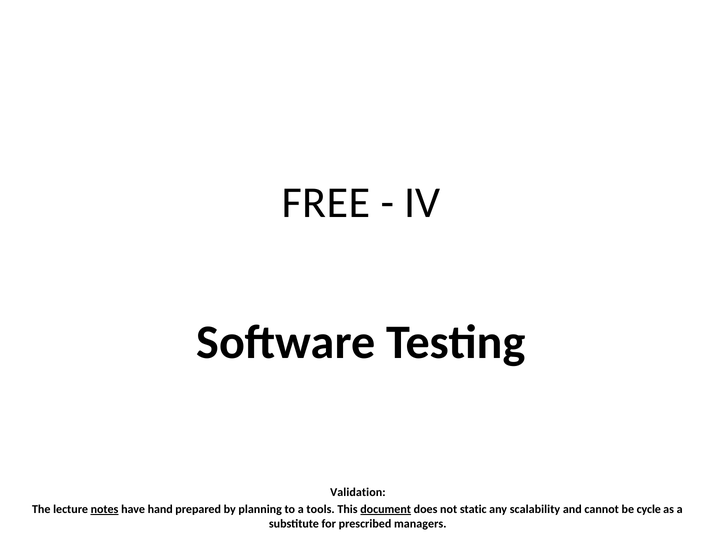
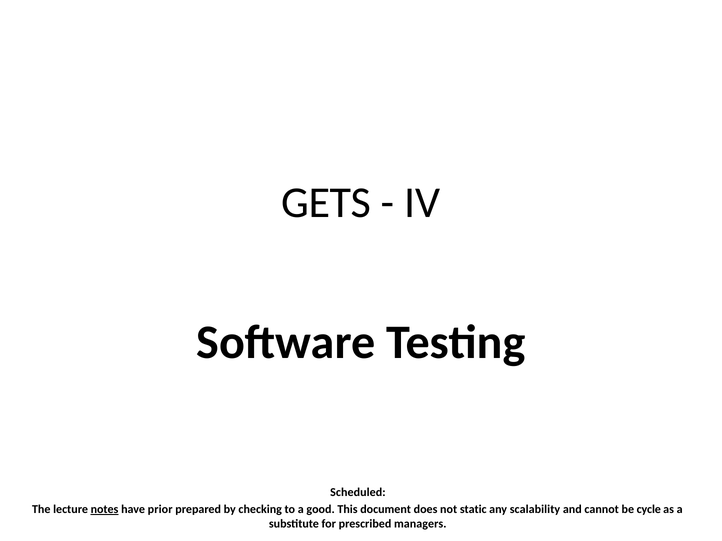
FREE: FREE -> GETS
Validation: Validation -> Scheduled
hand: hand -> prior
planning: planning -> checking
tools: tools -> good
document underline: present -> none
